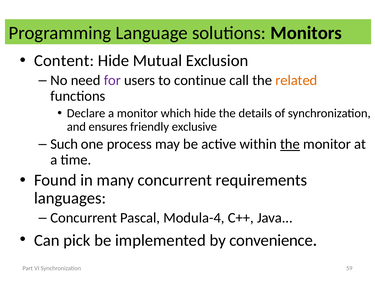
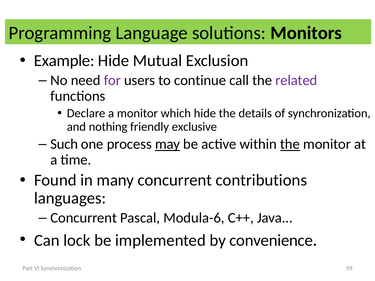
Content: Content -> Example
related colour: orange -> purple
ensures: ensures -> nothing
may underline: none -> present
requirements: requirements -> contributions
Modula-4: Modula-4 -> Modula-6
pick: pick -> lock
